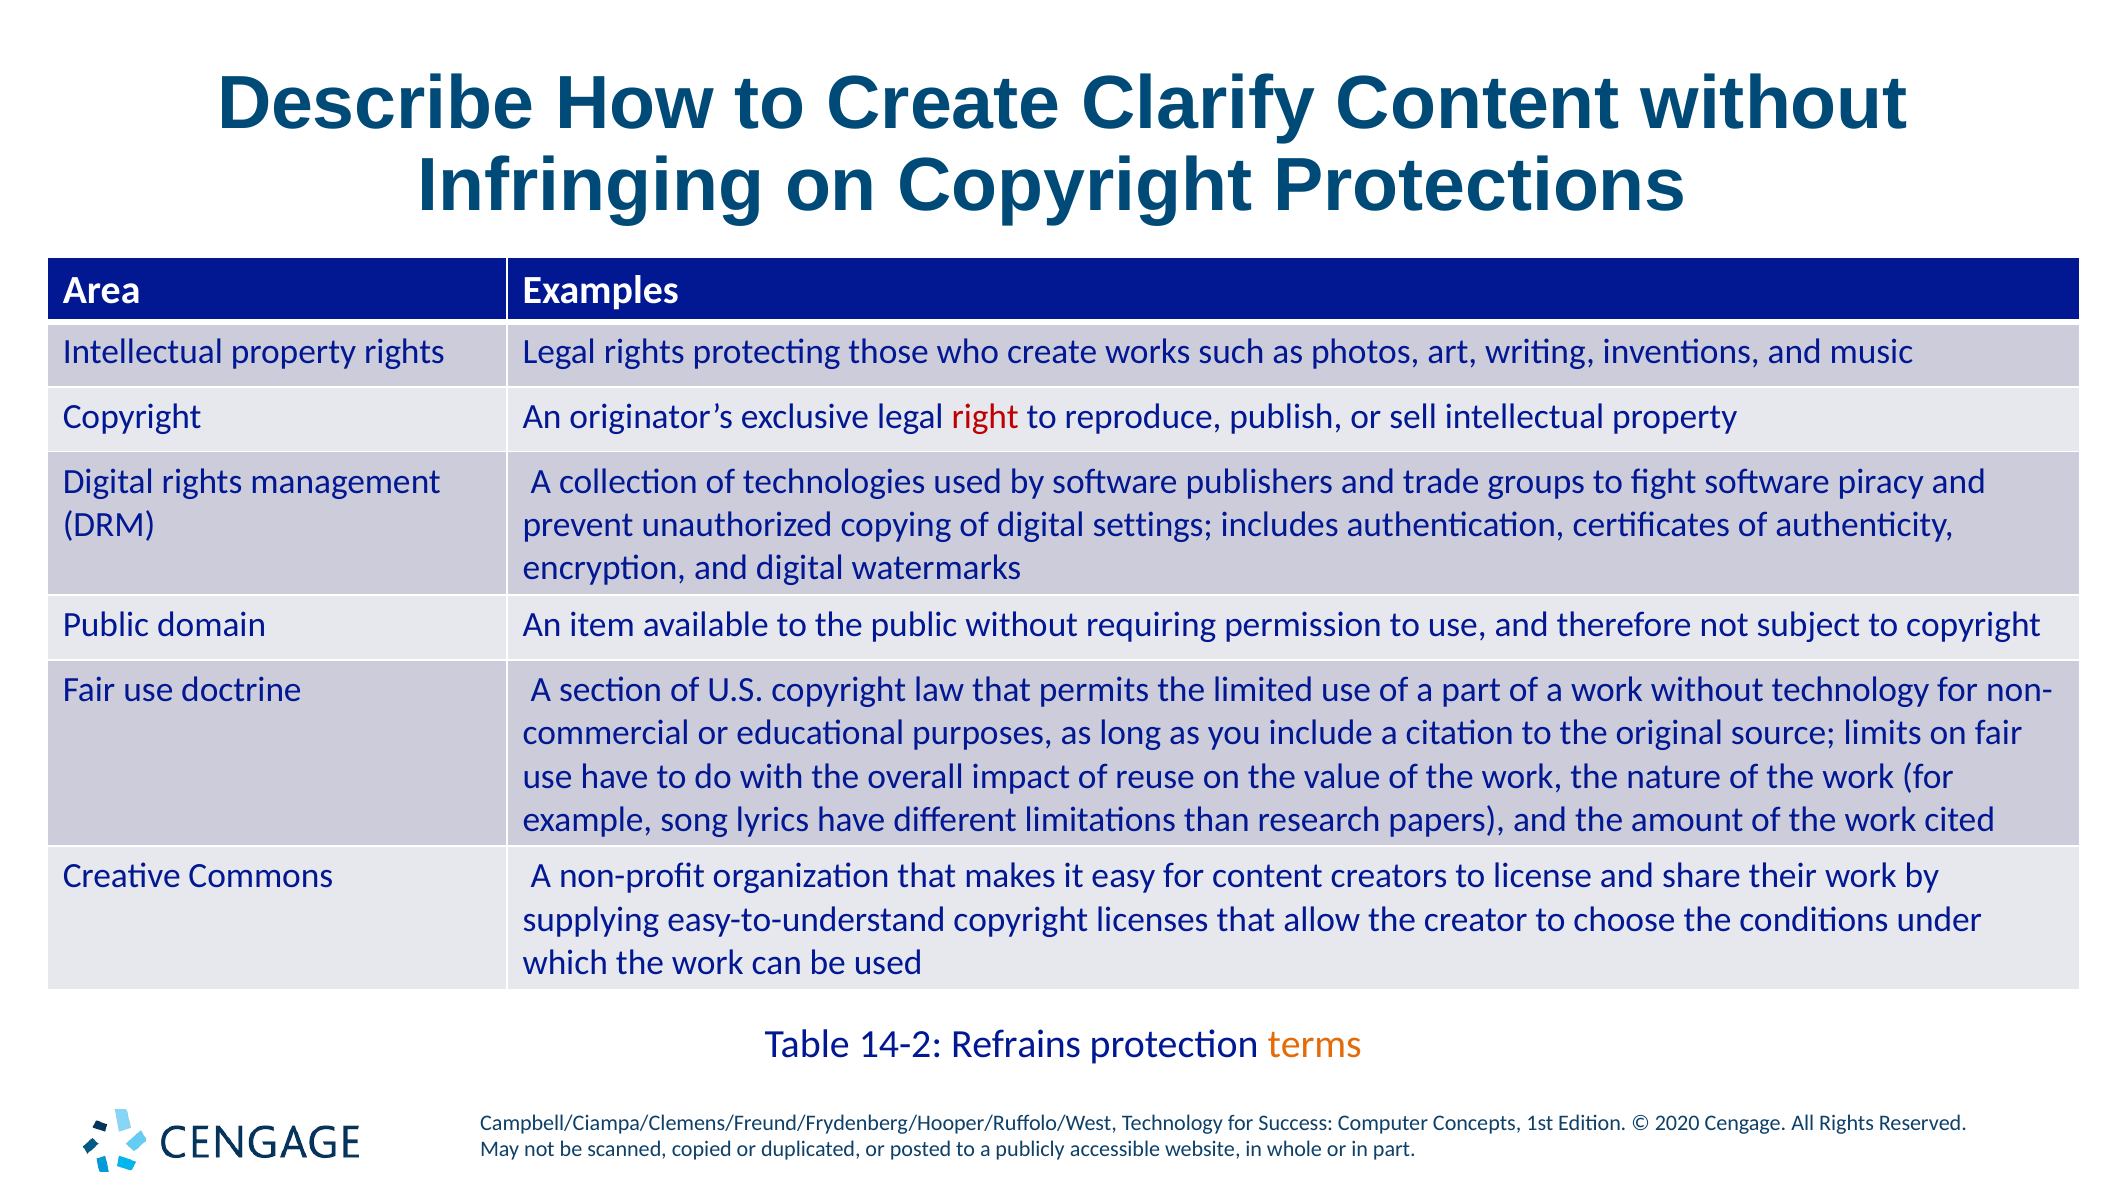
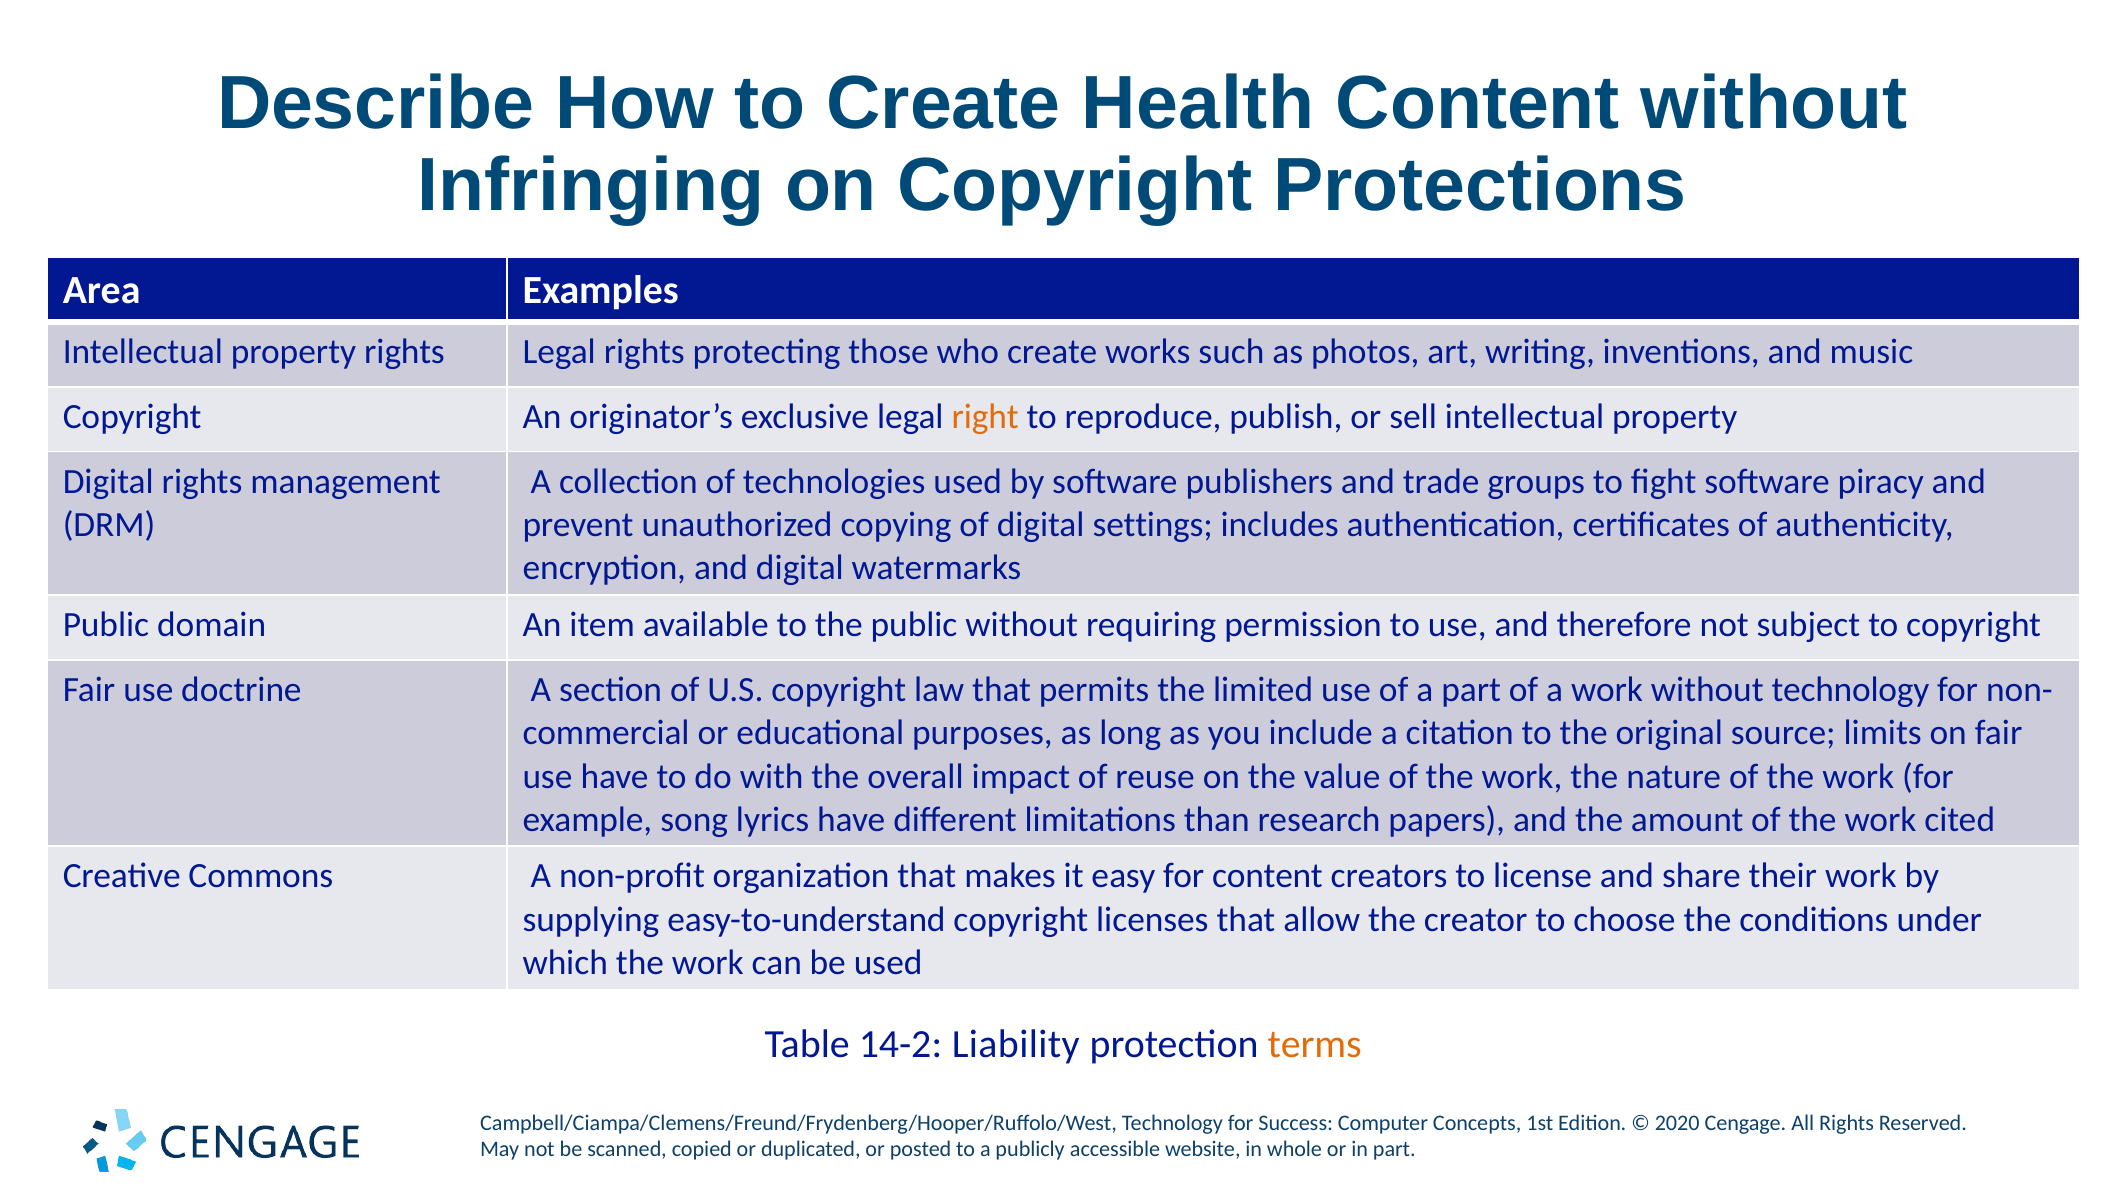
Clarify: Clarify -> Health
right colour: red -> orange
Refrains: Refrains -> Liability
